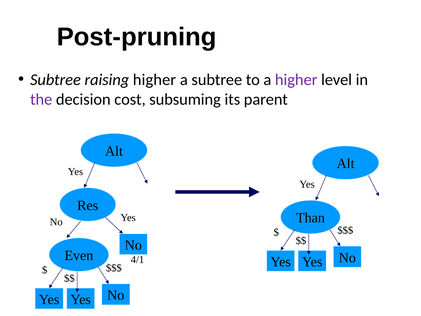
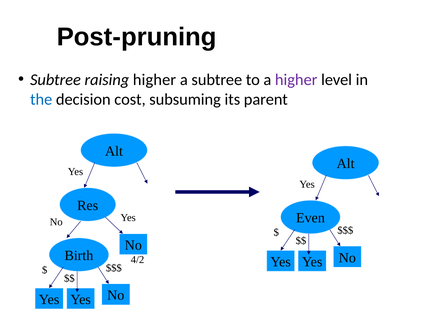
the colour: purple -> blue
Than: Than -> Even
Even: Even -> Birth
4/1: 4/1 -> 4/2
